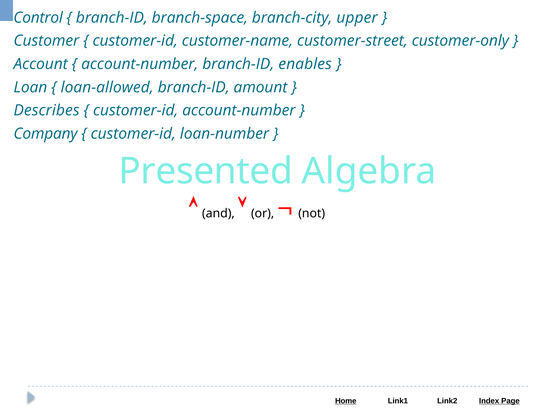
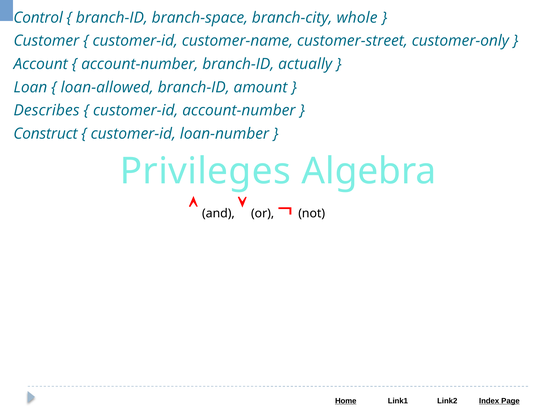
upper: upper -> whole
enables: enables -> actually
Company: Company -> Construct
Presented: Presented -> Privileges
